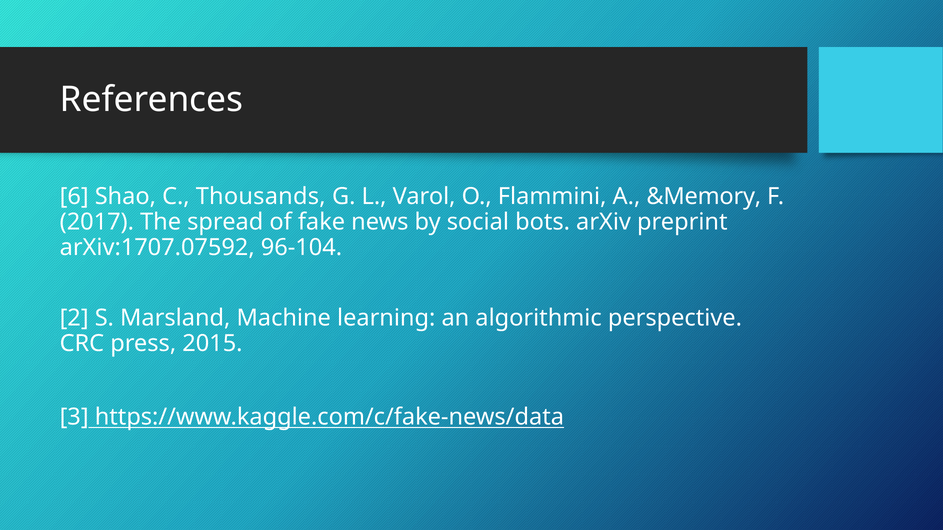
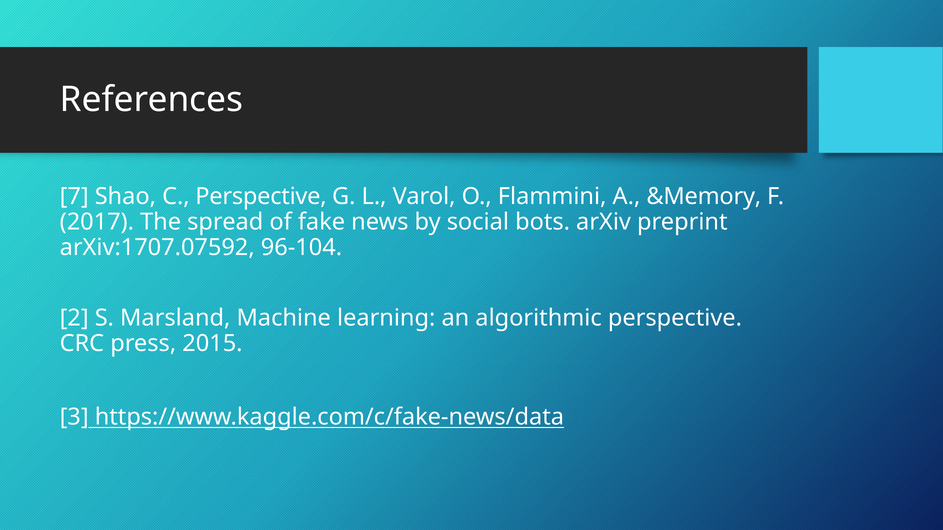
6: 6 -> 7
C Thousands: Thousands -> Perspective
